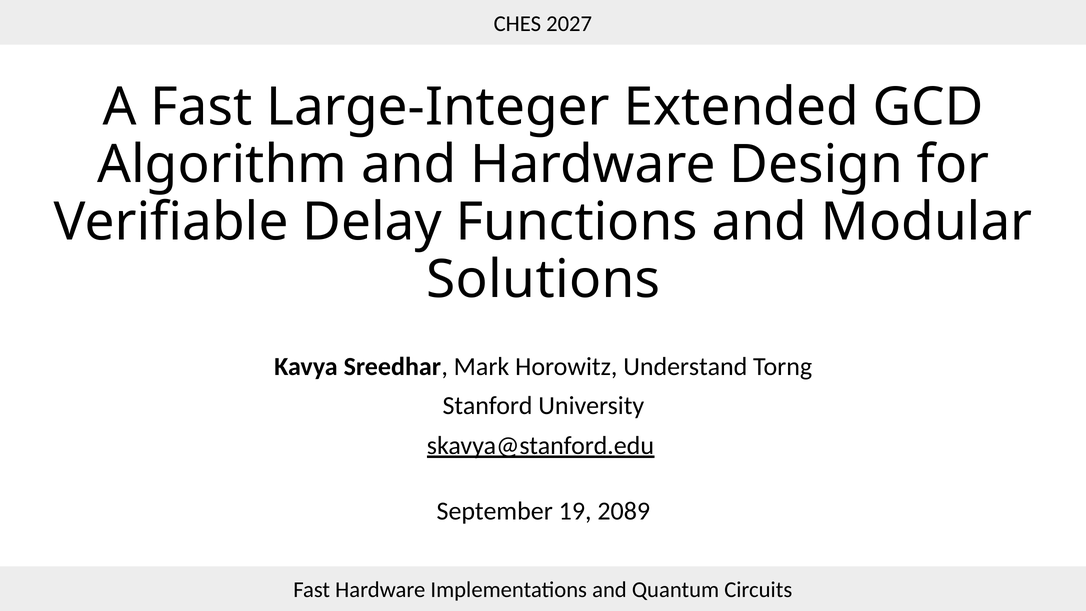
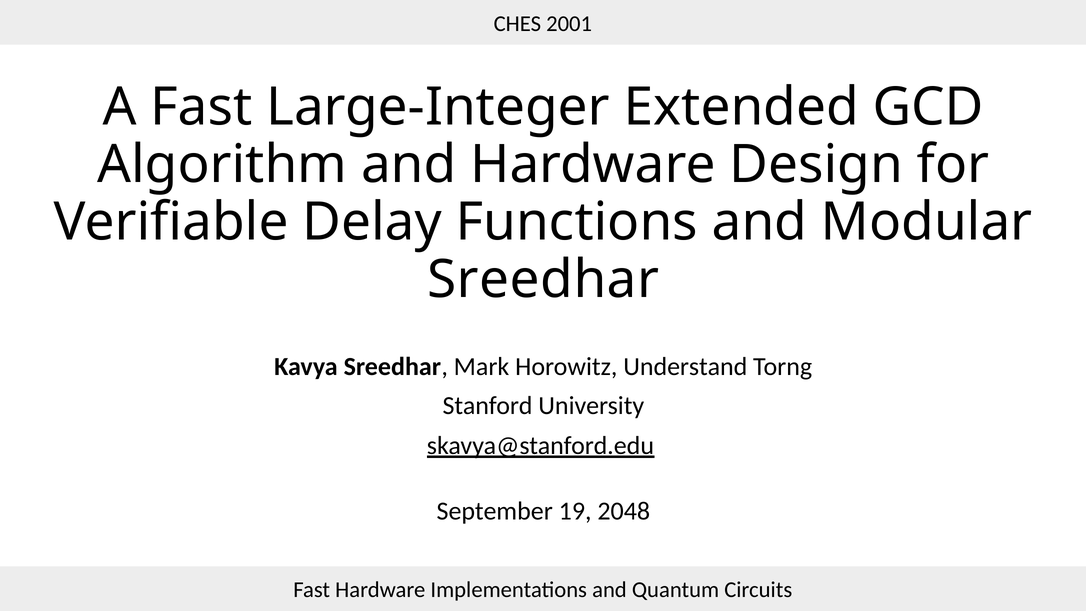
2027: 2027 -> 2001
Solutions at (543, 280): Solutions -> Sreedhar
2089: 2089 -> 2048
